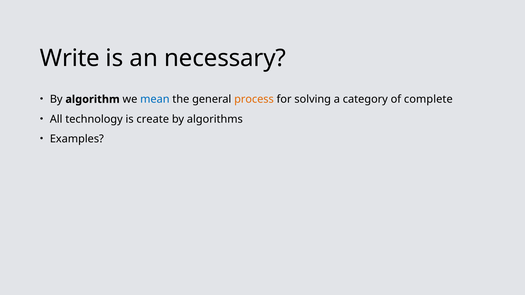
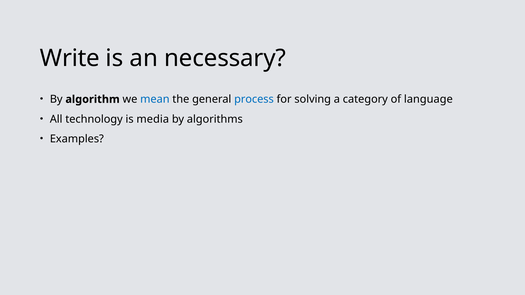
process colour: orange -> blue
complete: complete -> language
create: create -> media
